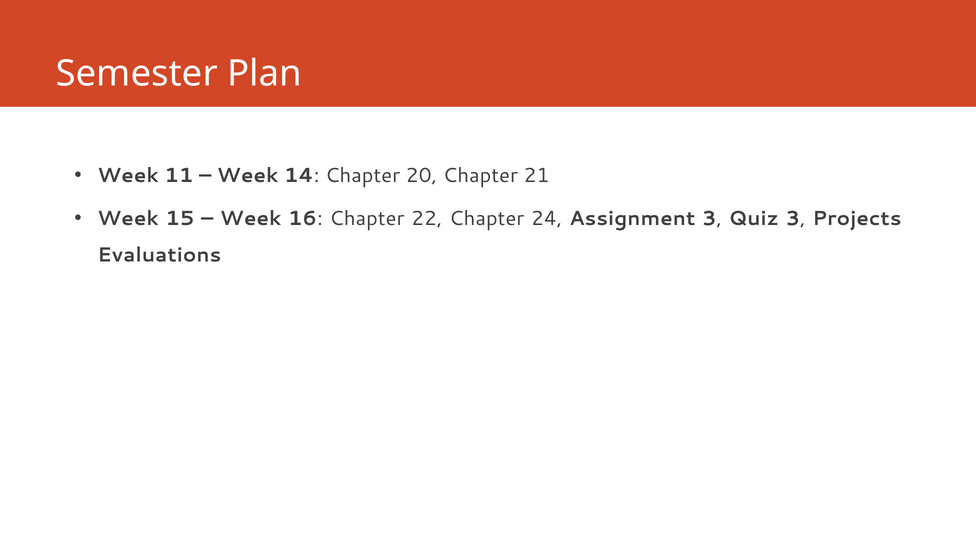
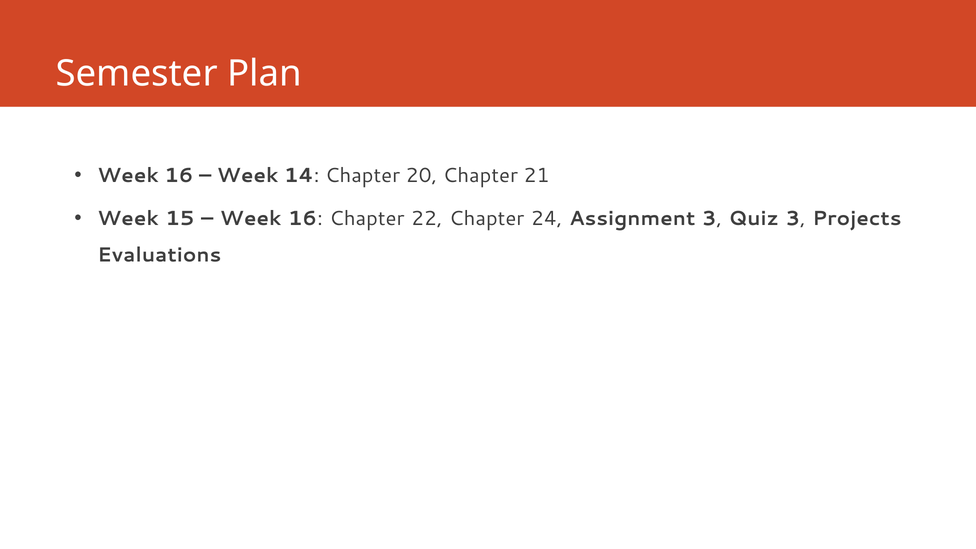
11 at (179, 176): 11 -> 16
